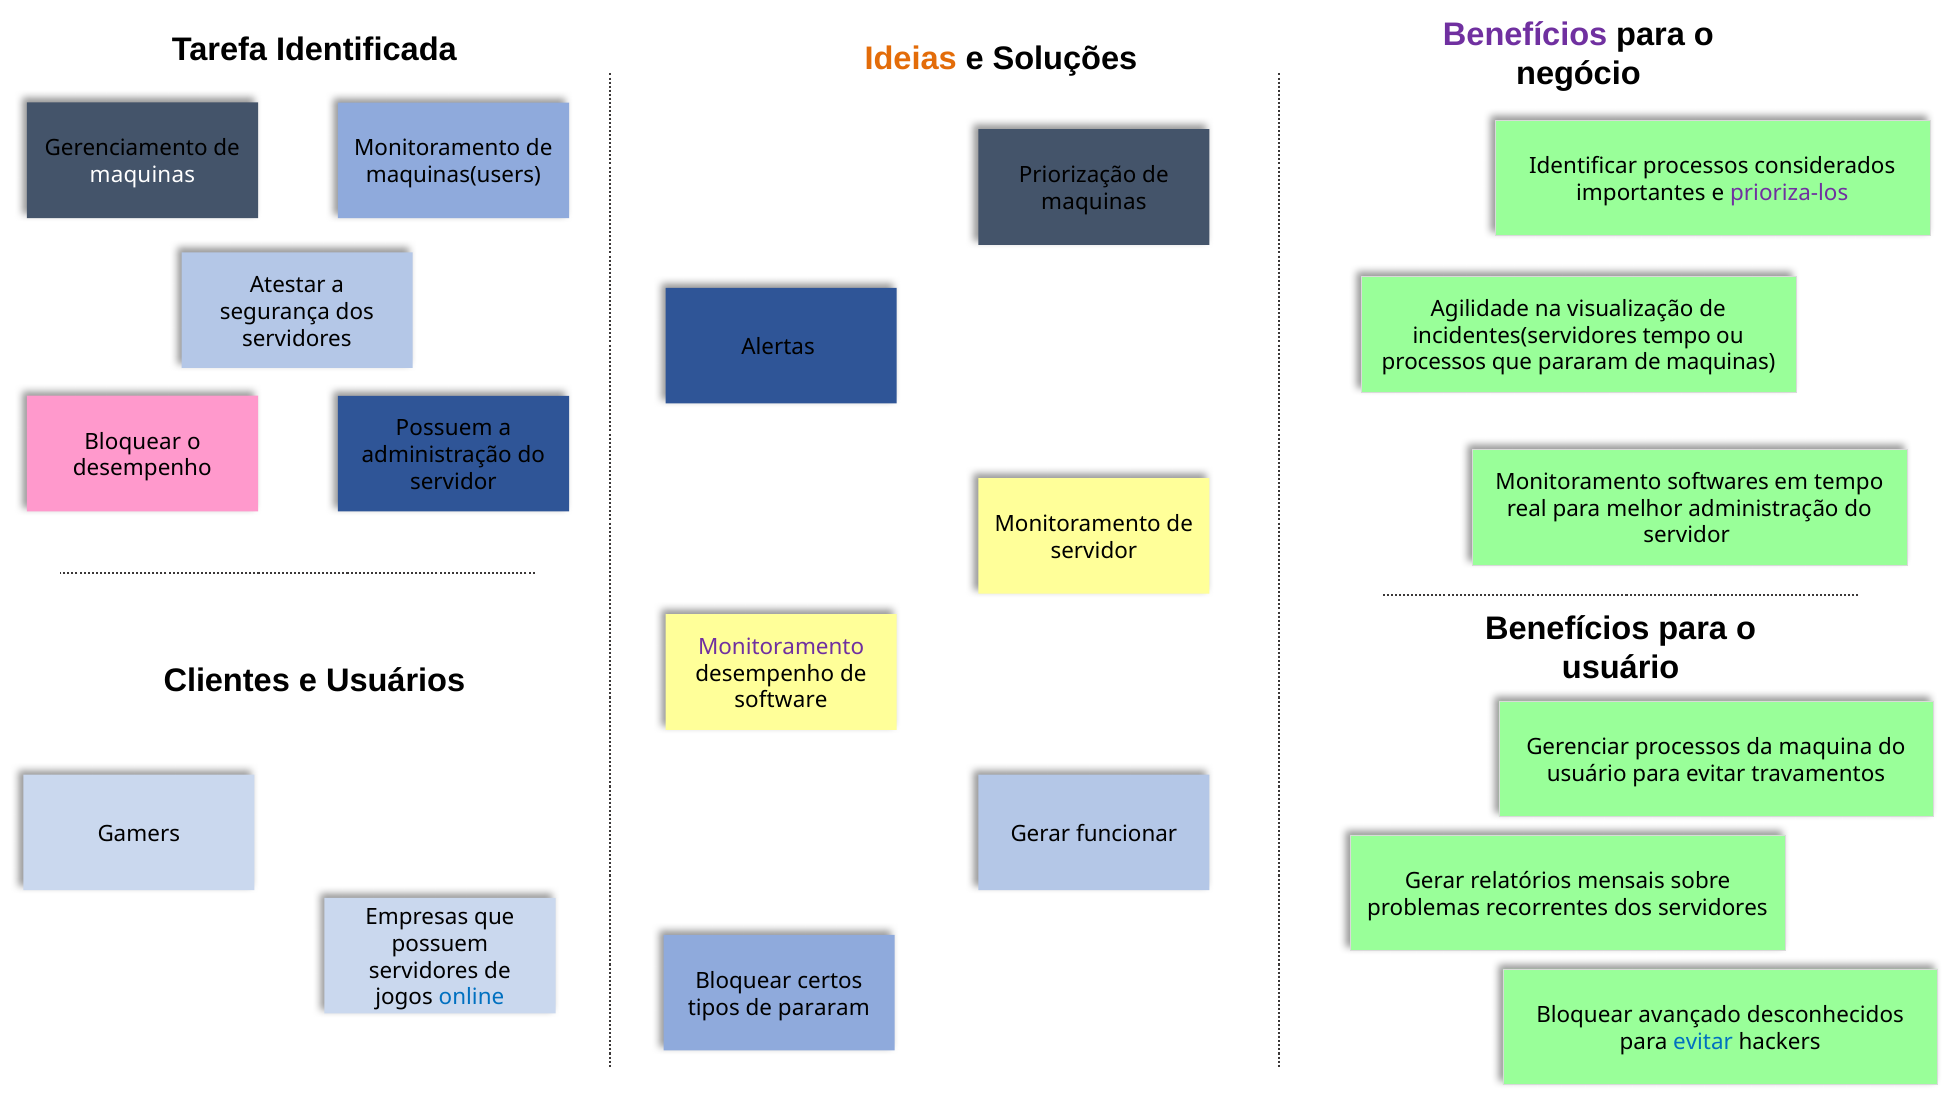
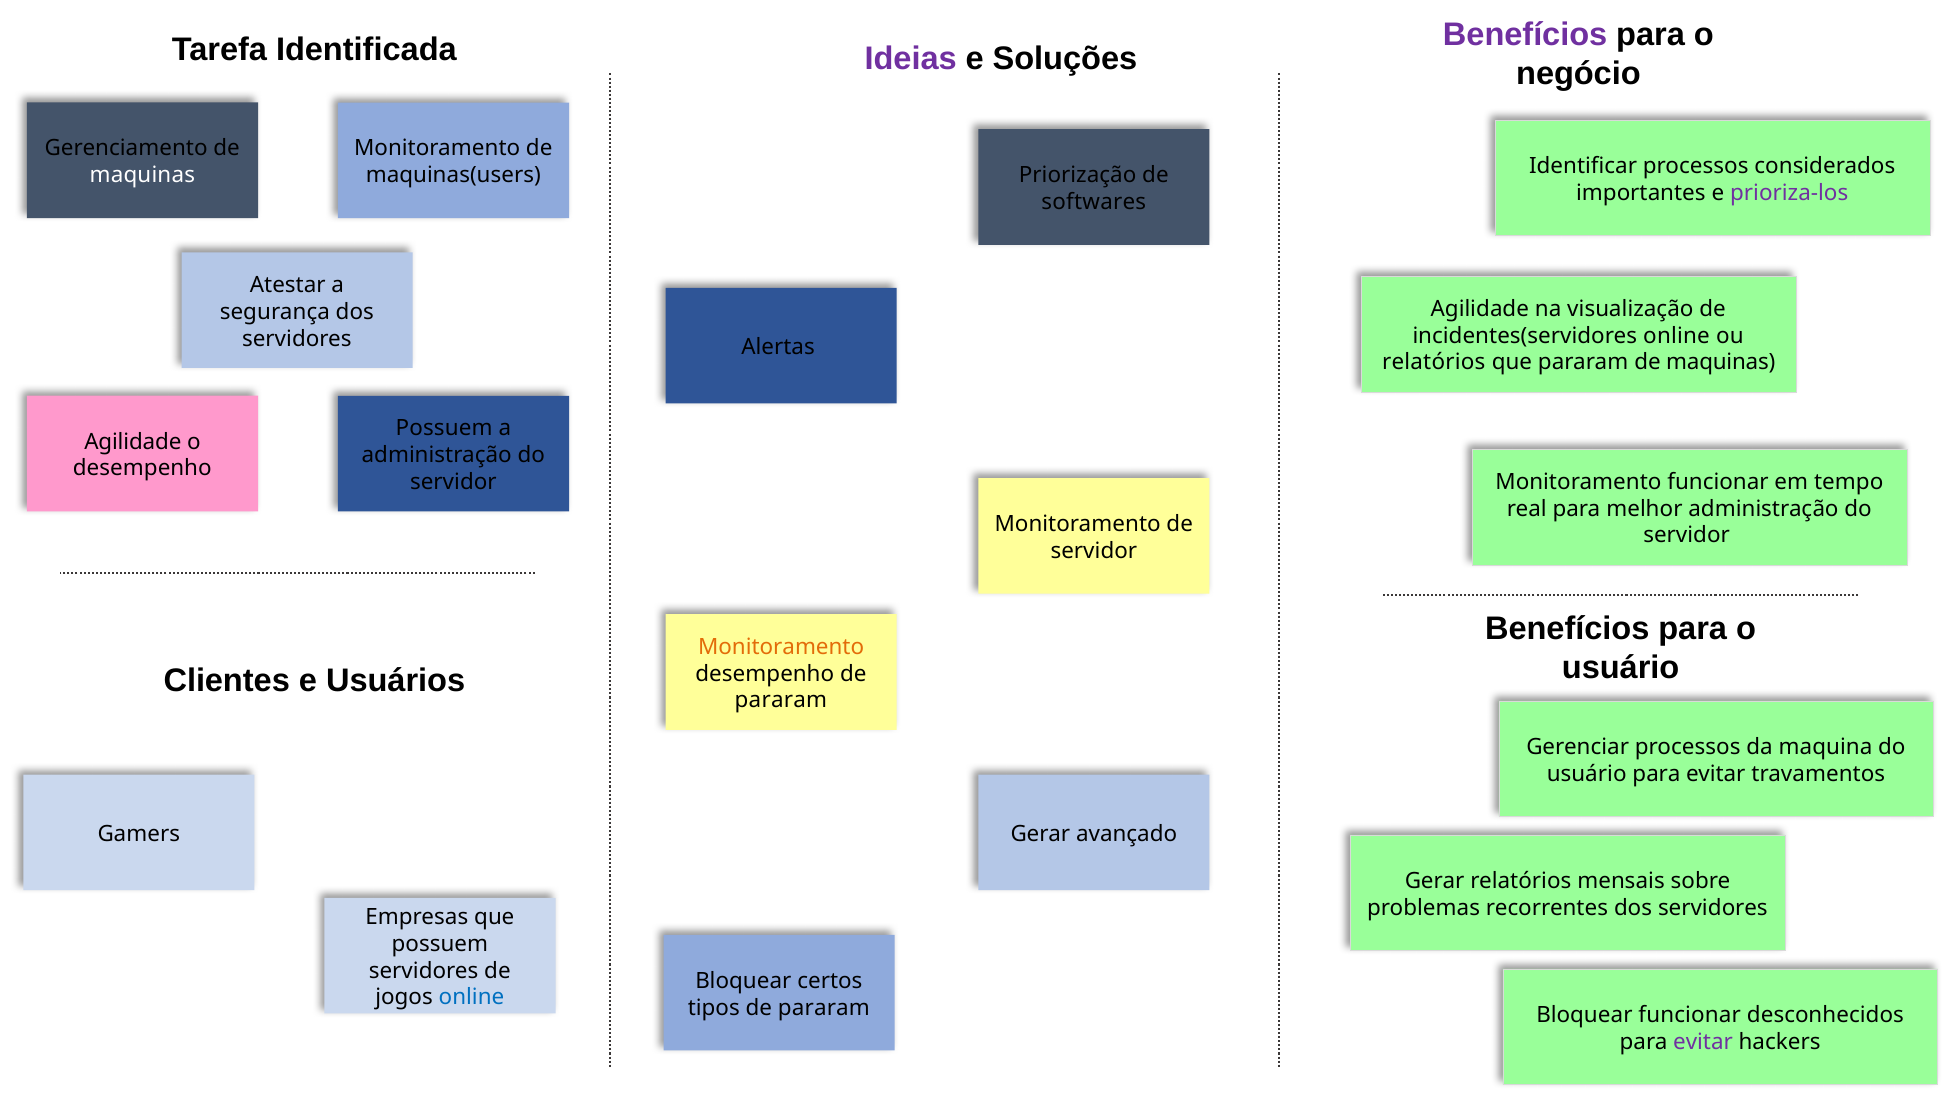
Ideias colour: orange -> purple
maquinas at (1094, 202): maquinas -> softwares
incidentes(servidores tempo: tempo -> online
processos at (1434, 362): processos -> relatórios
Bloquear at (133, 442): Bloquear -> Agilidade
Monitoramento softwares: softwares -> funcionar
Monitoramento at (781, 647) colour: purple -> orange
software at (781, 700): software -> pararam
funcionar: funcionar -> avançado
Bloquear avançado: avançado -> funcionar
evitar at (1703, 1041) colour: blue -> purple
